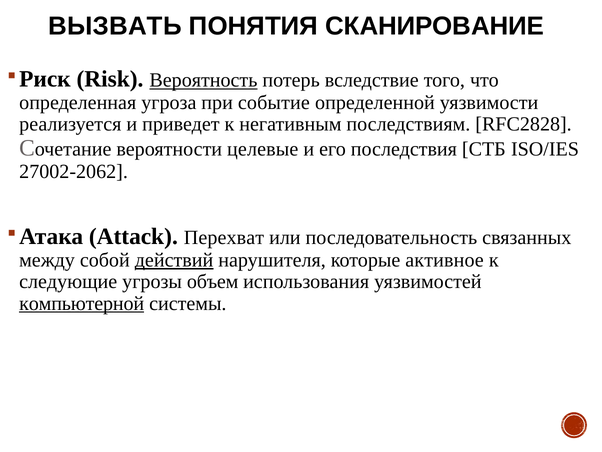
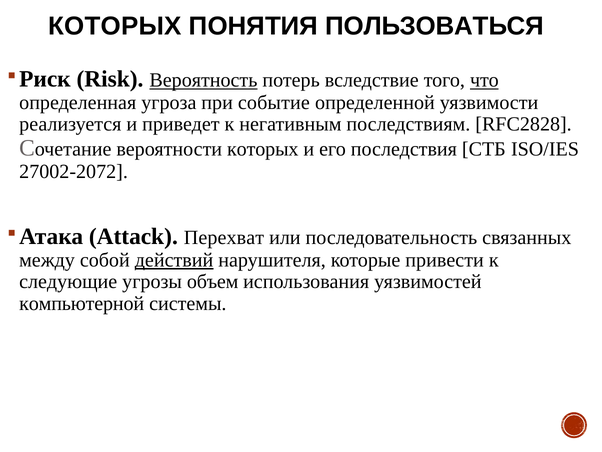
ВЫЗВАТЬ at (115, 26): ВЫЗВАТЬ -> КОТОРЫХ
СКАНИРОВАНИЕ: СКАНИРОВАНИЕ -> ПОЛЬЗОВАТЬСЯ
что underline: none -> present
вероятности целевые: целевые -> которых
27002-2062: 27002-2062 -> 27002-2072
активное: активное -> привести
компьютерной underline: present -> none
